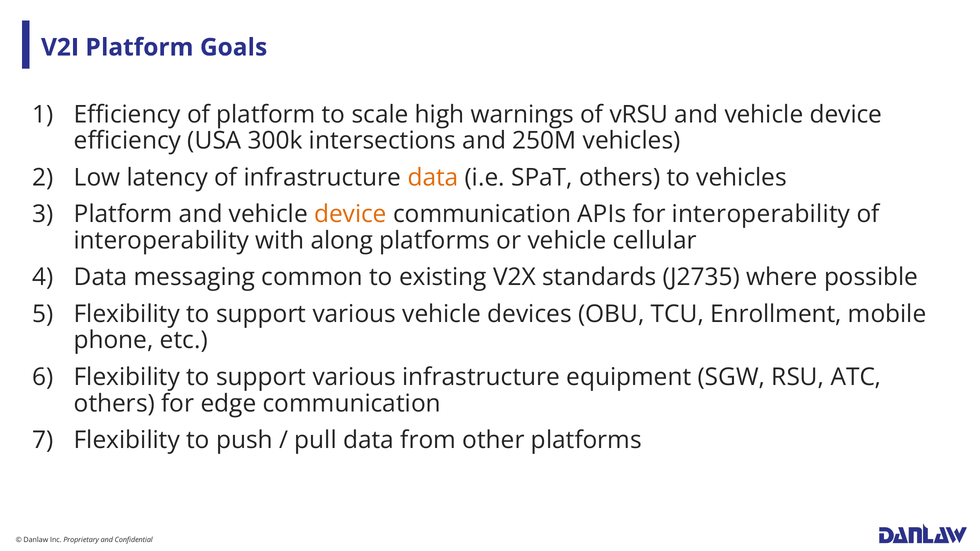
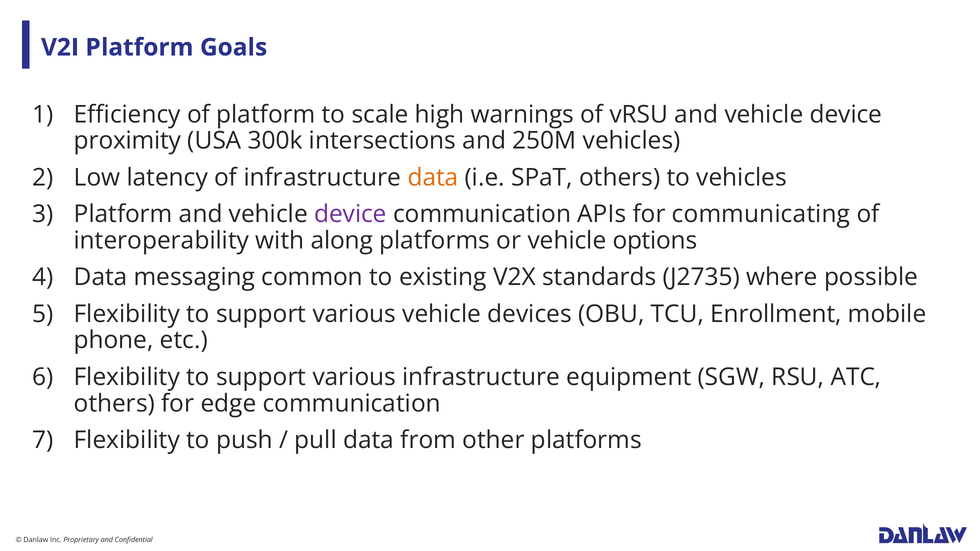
efficiency at (127, 141): efficiency -> proximity
device at (350, 214) colour: orange -> purple
for interoperability: interoperability -> communicating
cellular: cellular -> options
